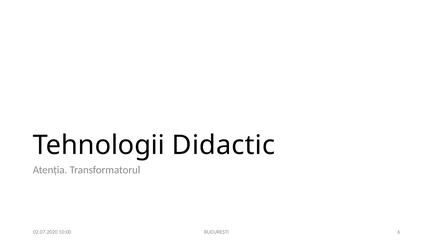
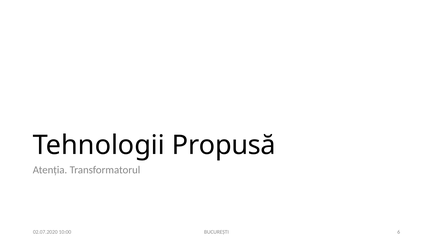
Didactic: Didactic -> Propusă
